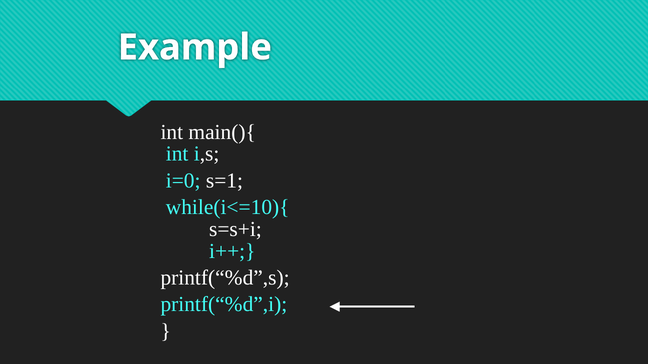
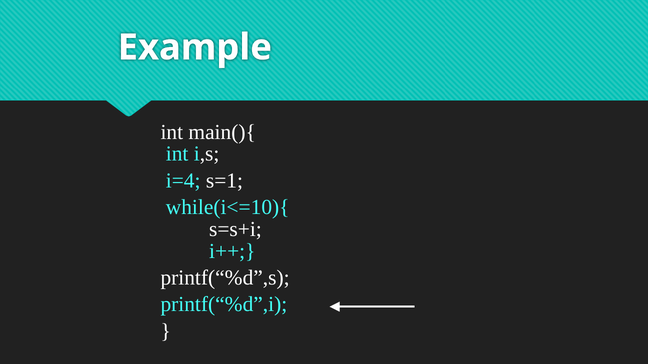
i=0: i=0 -> i=4
